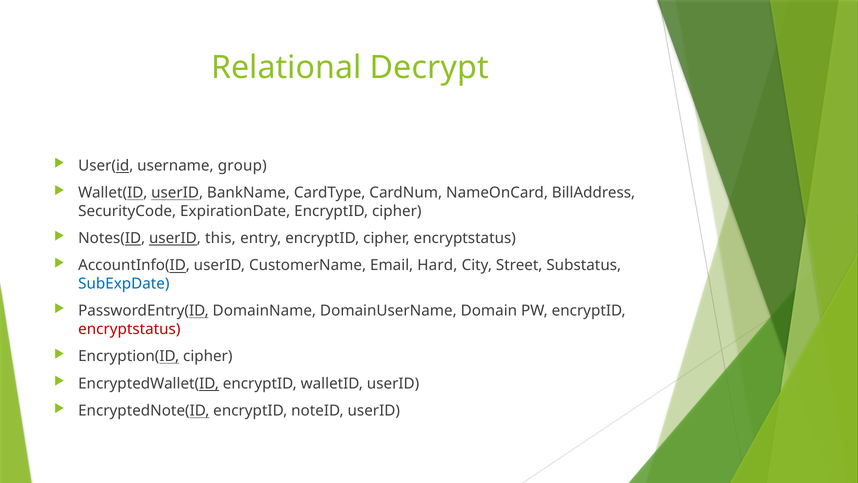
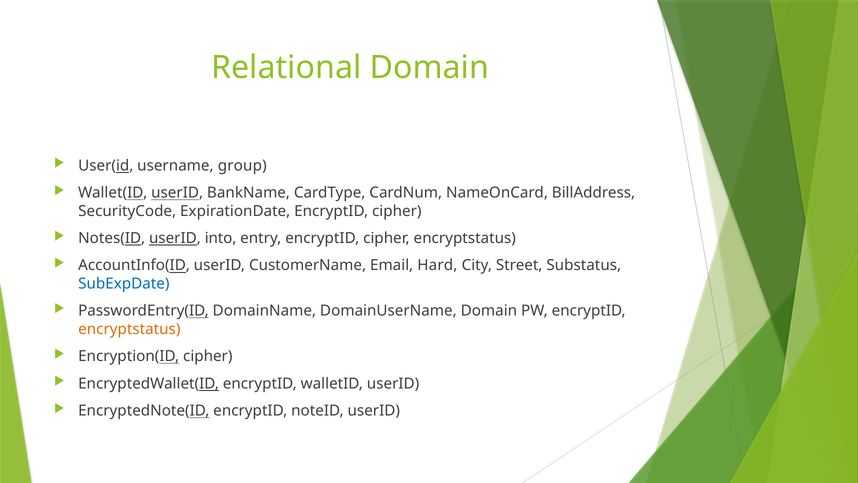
Relational Decrypt: Decrypt -> Domain
this: this -> into
encryptstatus at (129, 329) colour: red -> orange
